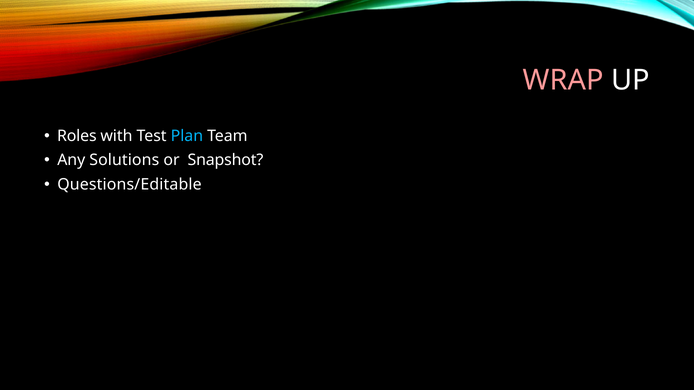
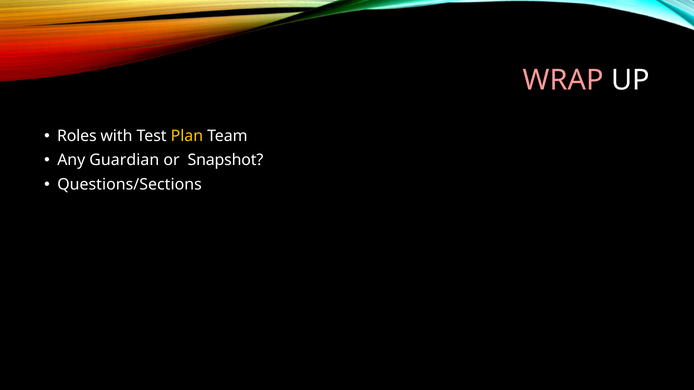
Plan colour: light blue -> yellow
Solutions: Solutions -> Guardian
Questions/Editable: Questions/Editable -> Questions/Sections
